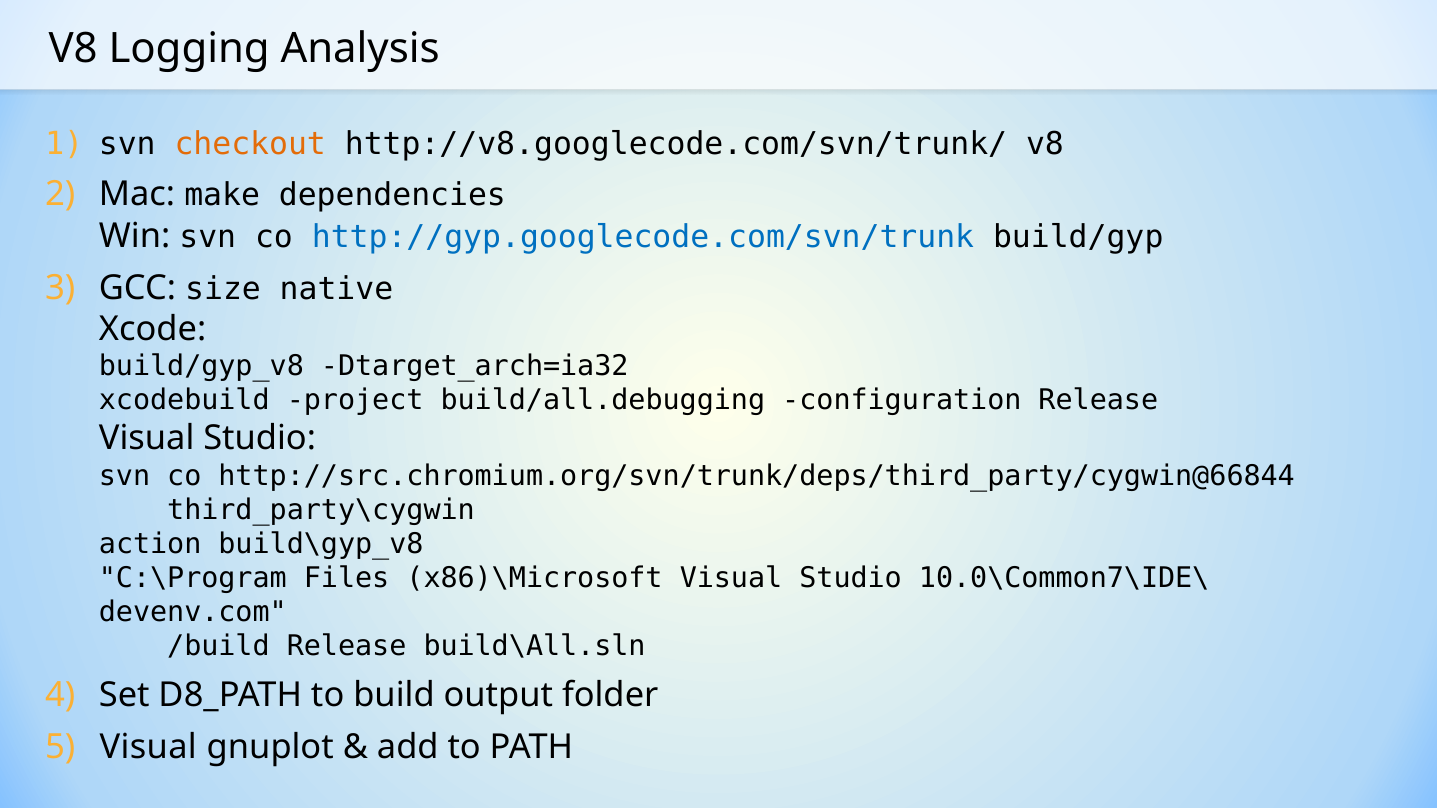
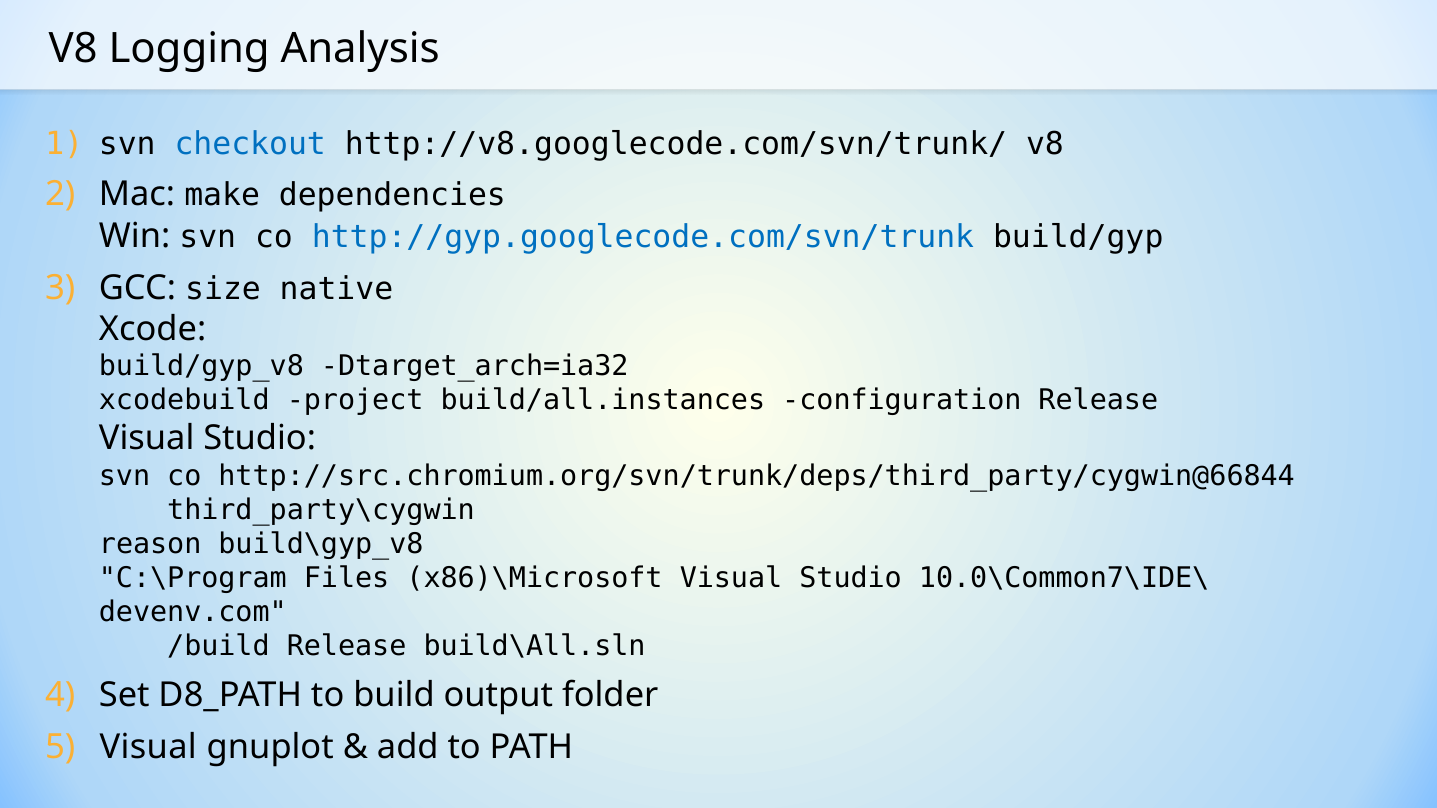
checkout colour: orange -> blue
build/all.debugging: build/all.debugging -> build/all.instances
action: action -> reason
